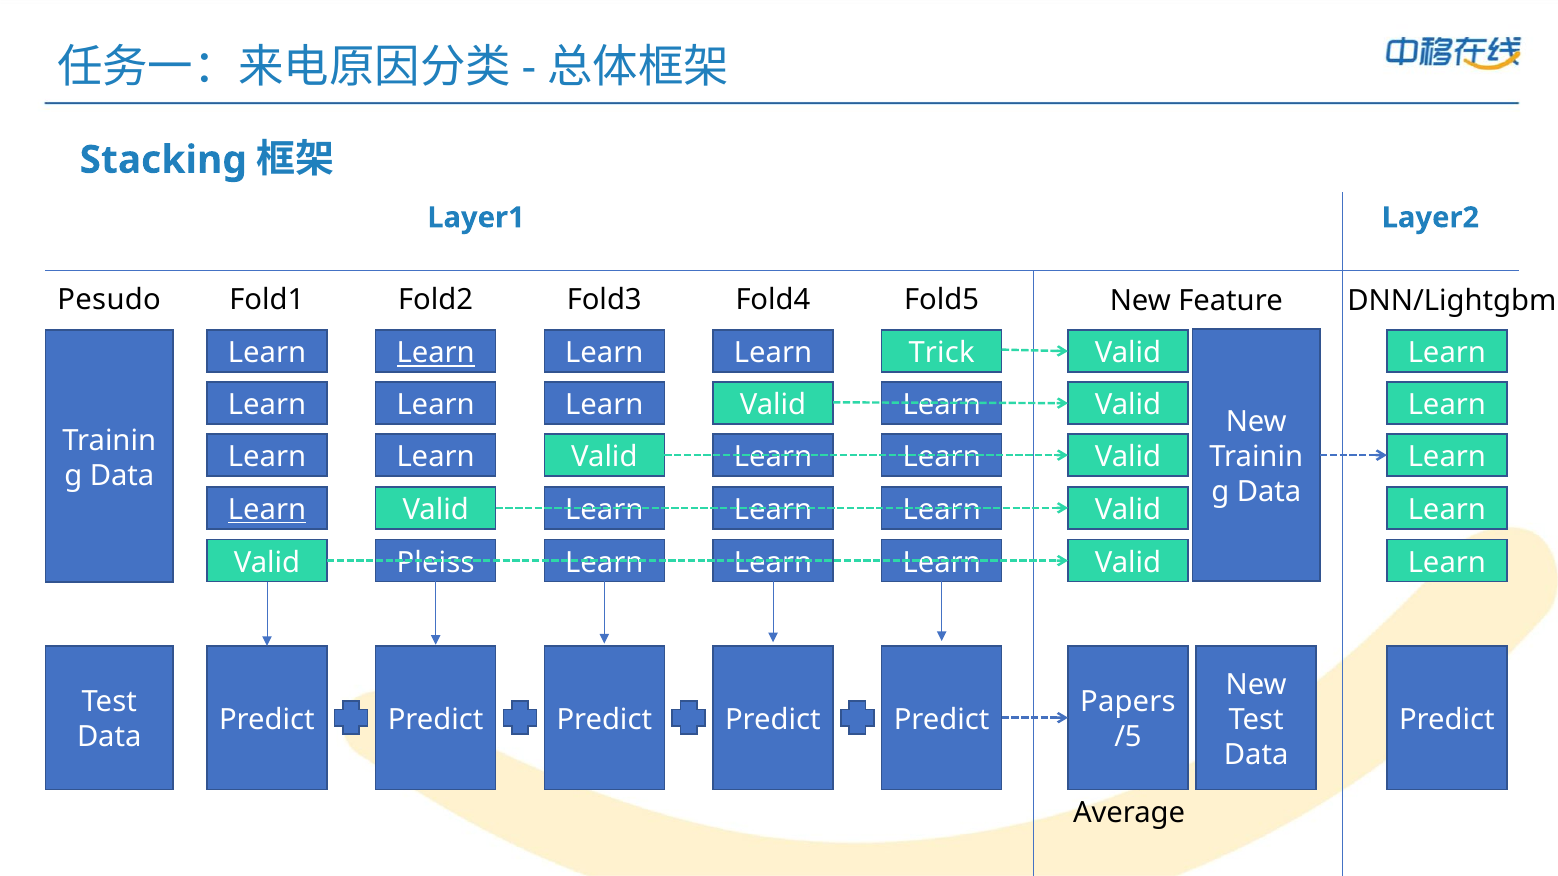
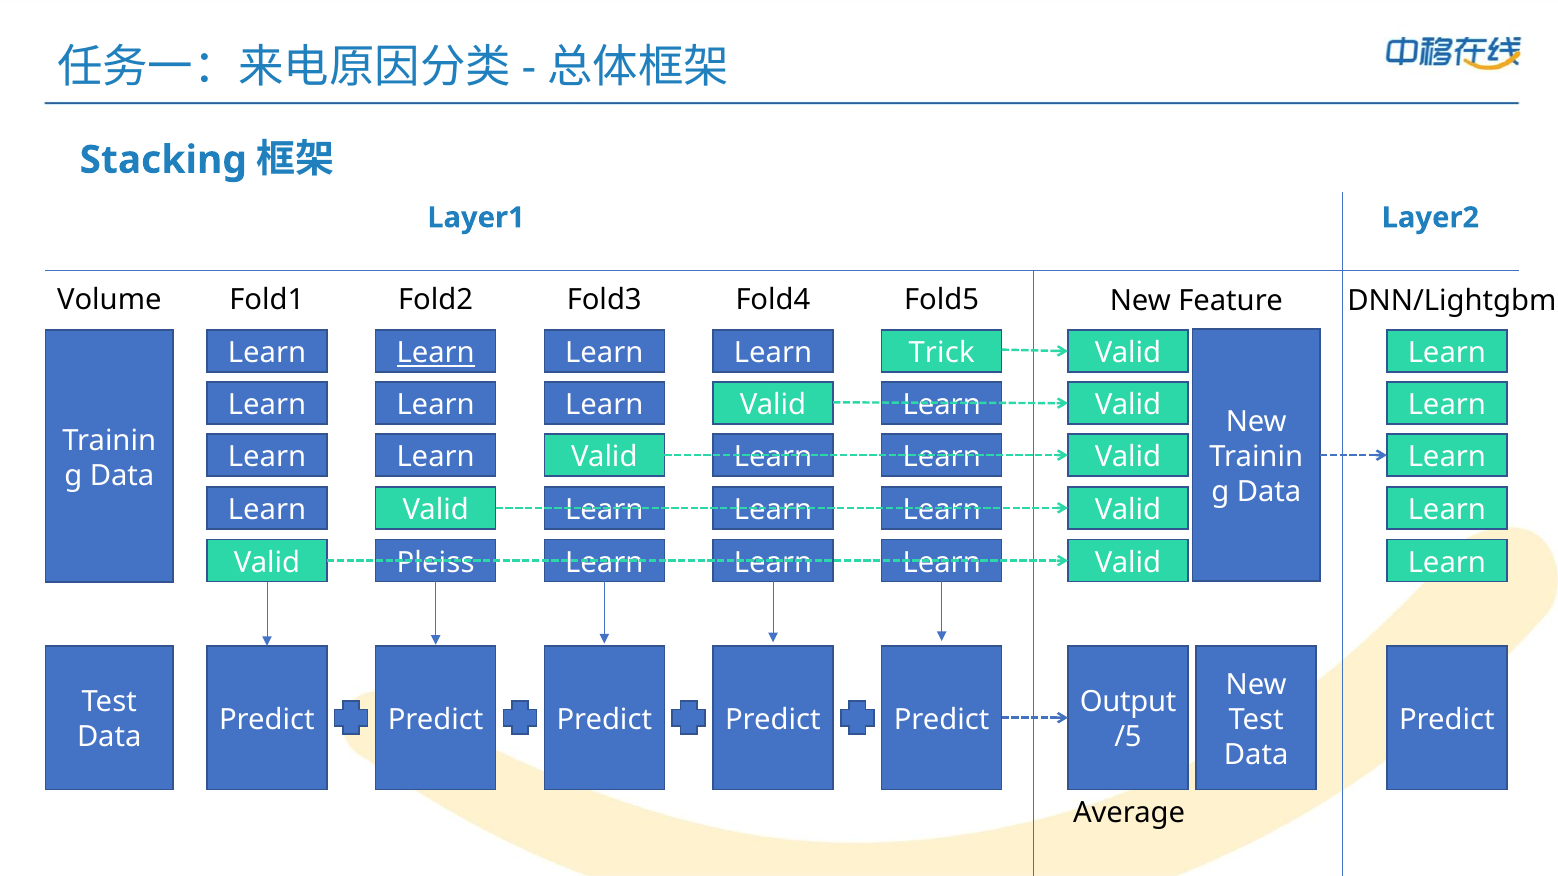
Pesudo: Pesudo -> Volume
Learn at (267, 510) underline: present -> none
Papers: Papers -> Output
